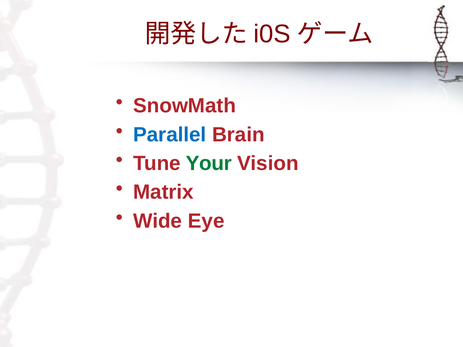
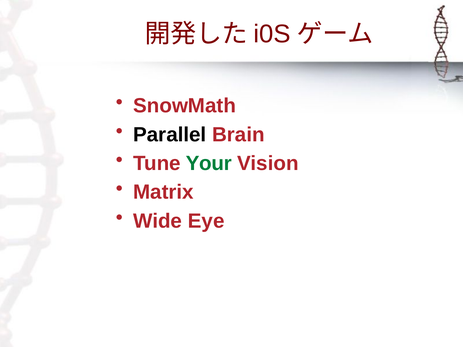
Parallel colour: blue -> black
